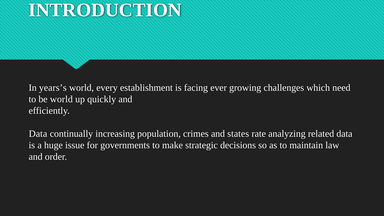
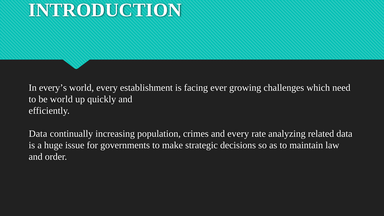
years’s: years’s -> every’s
and states: states -> every
